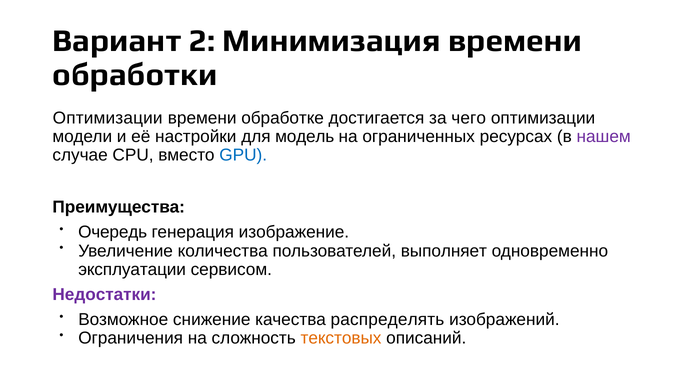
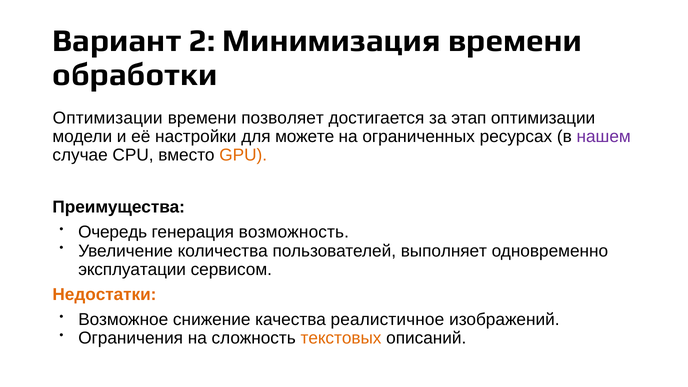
обработке: обработке -> позволяет
чего: чего -> этап
модель: модель -> можете
GPU colour: blue -> orange
изображение: изображение -> возможность
Недостатки colour: purple -> orange
распределять: распределять -> реалистичное
